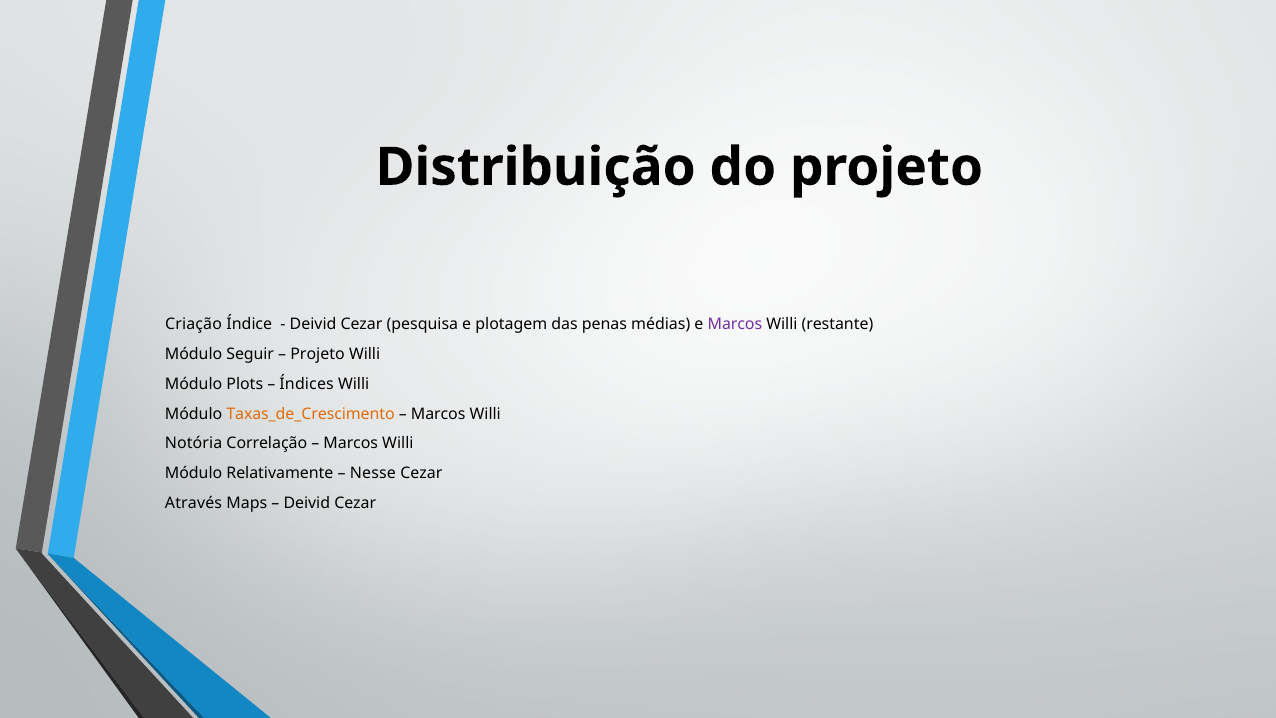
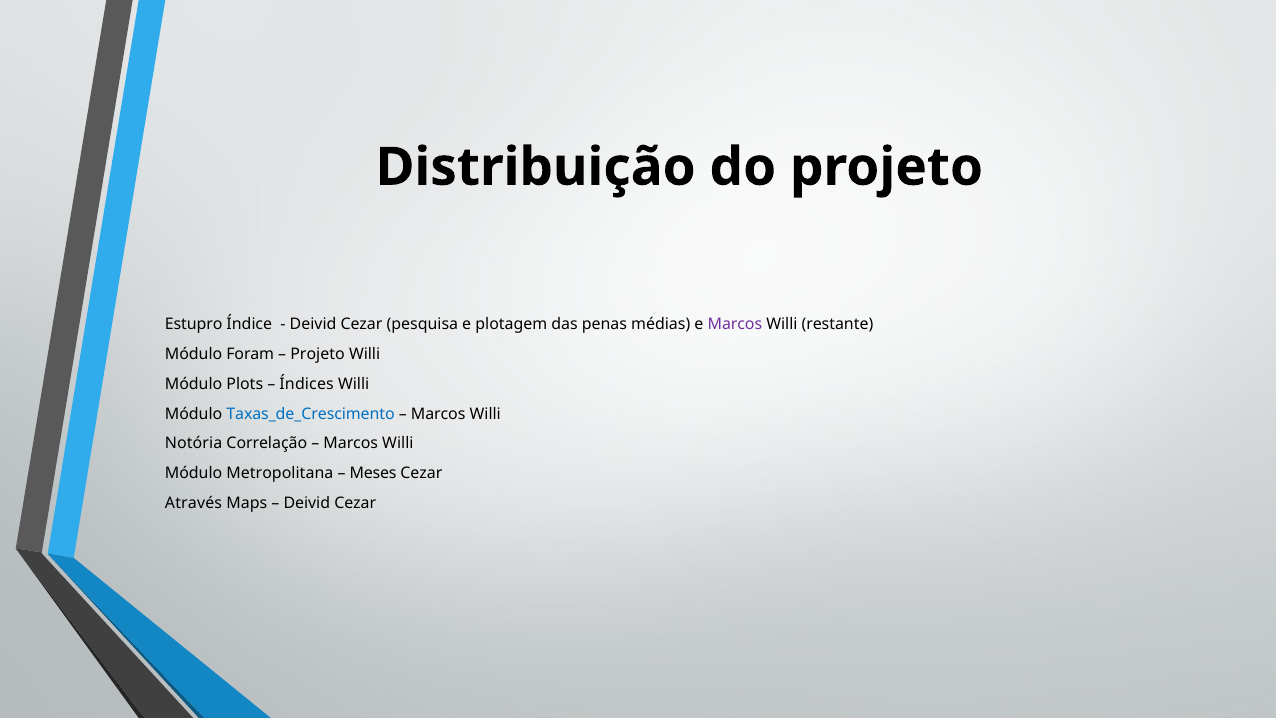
Criação: Criação -> Estupro
Seguir: Seguir -> Foram
Taxas_de_Crescimento colour: orange -> blue
Relativamente: Relativamente -> Metropolitana
Nesse: Nesse -> Meses
